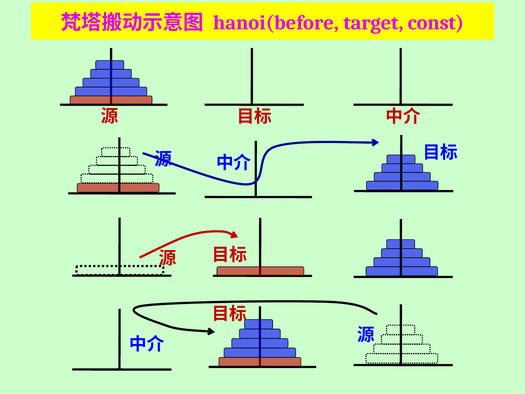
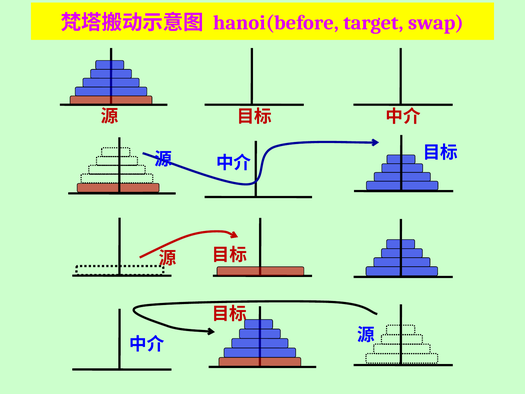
const: const -> swap
